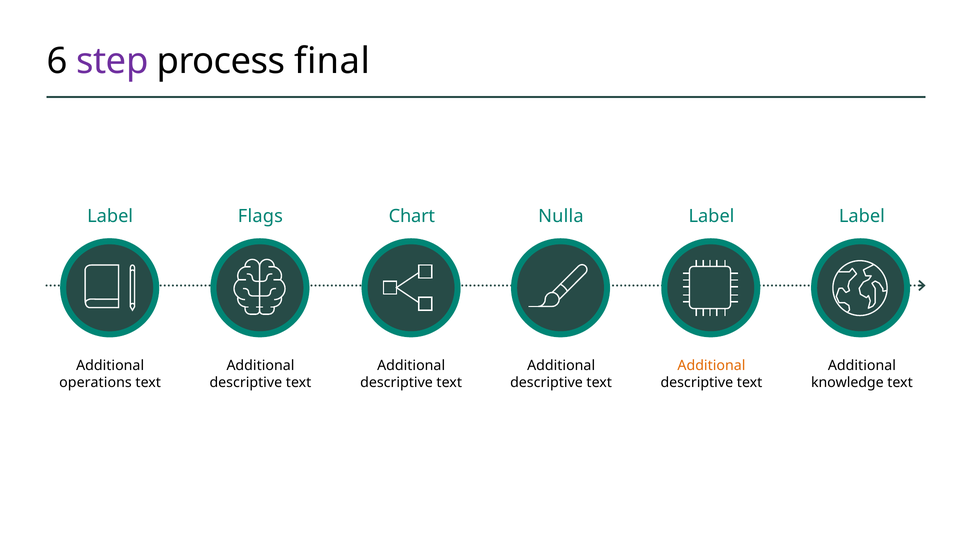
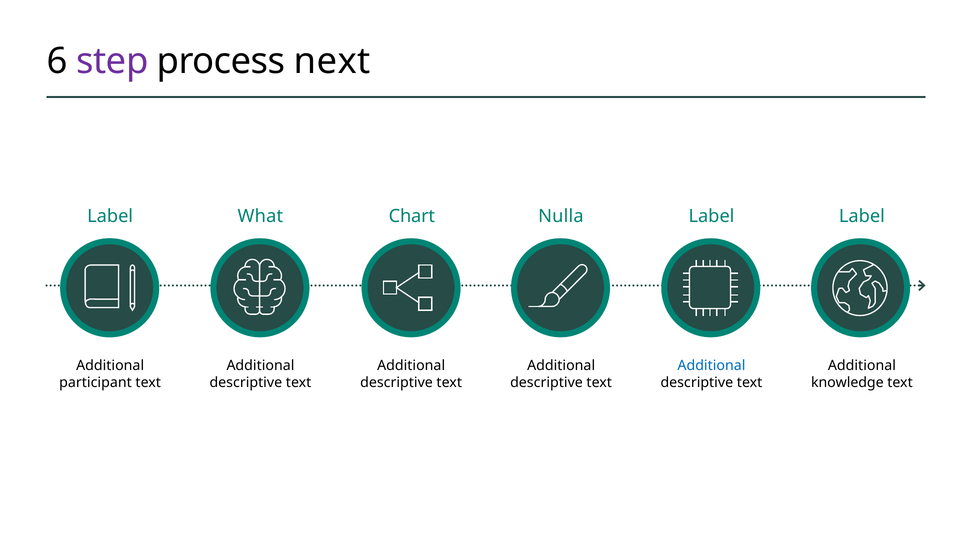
final: final -> next
Flags: Flags -> What
Additional at (711, 365) colour: orange -> blue
operations: operations -> participant
